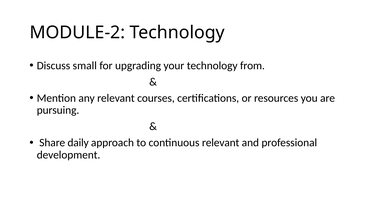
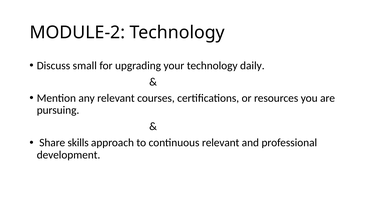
from: from -> daily
daily: daily -> skills
